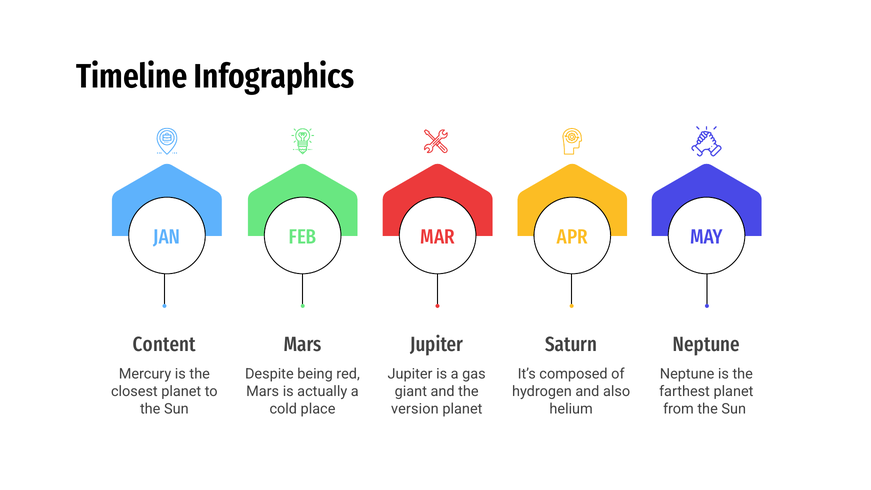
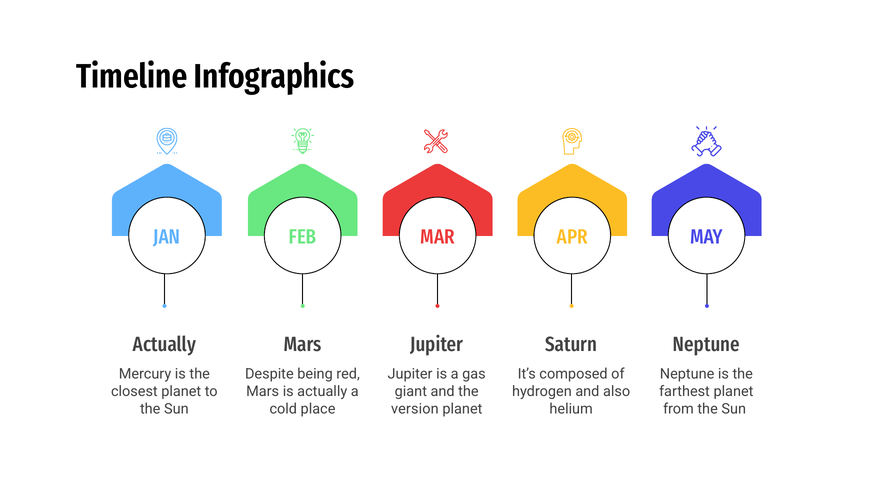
Content at (164, 344): Content -> Actually
